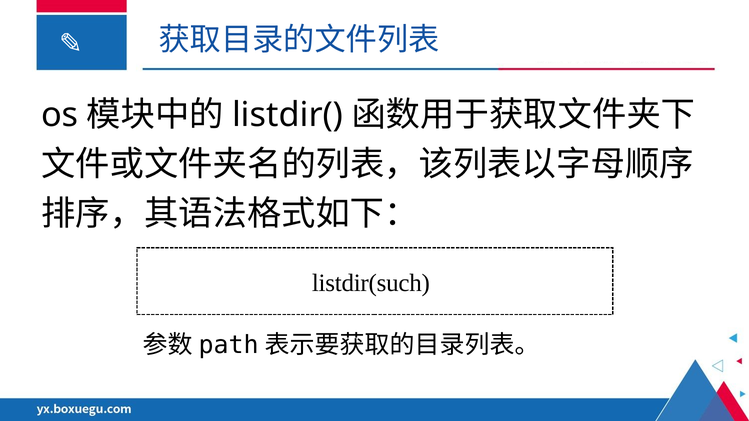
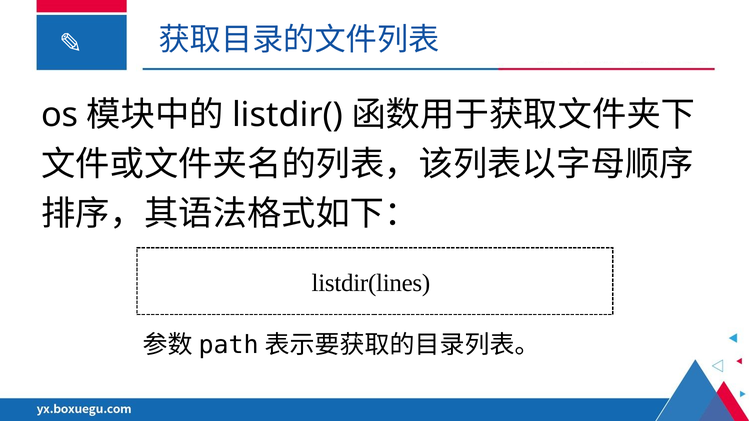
listdir(such: listdir(such -> listdir(lines
